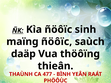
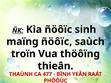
daäp: daäp -> troïn
